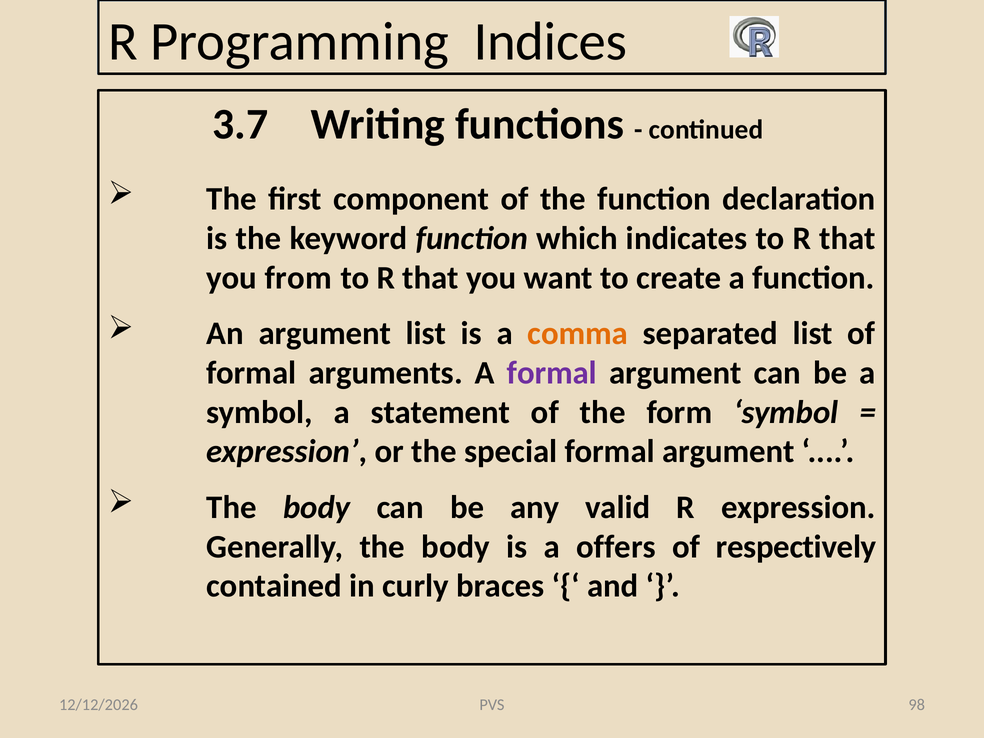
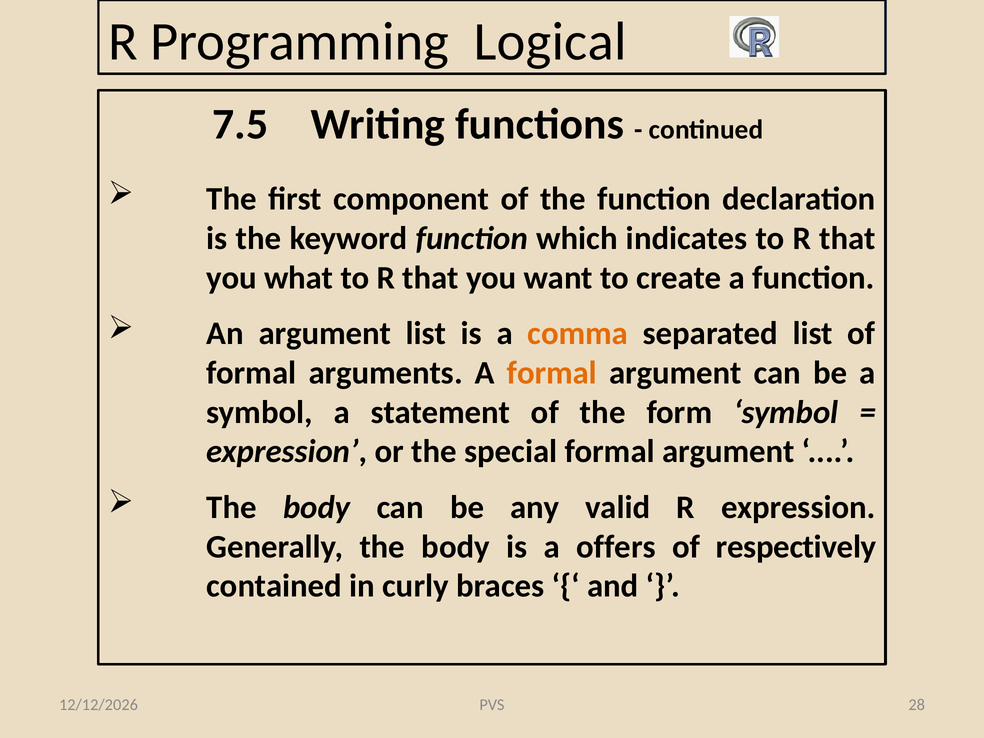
Indices: Indices -> Logical
3.7: 3.7 -> 7.5
from: from -> what
formal at (552, 373) colour: purple -> orange
98: 98 -> 28
